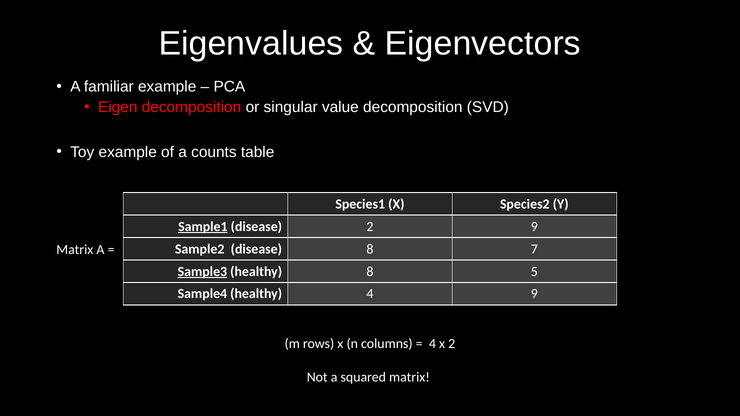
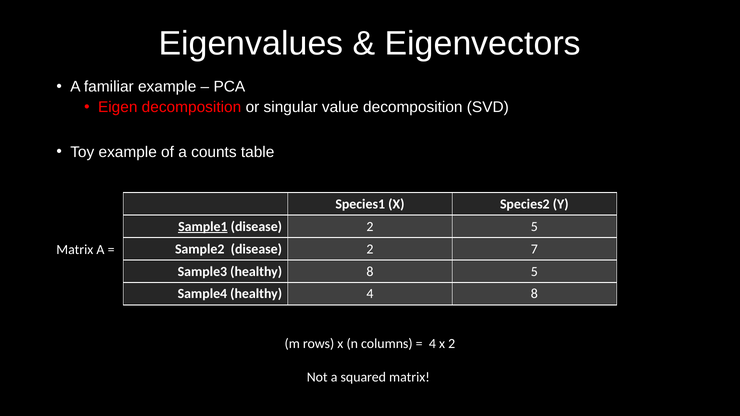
2 9: 9 -> 5
Sample2 disease 8: 8 -> 2
Sample3 underline: present -> none
4 9: 9 -> 8
